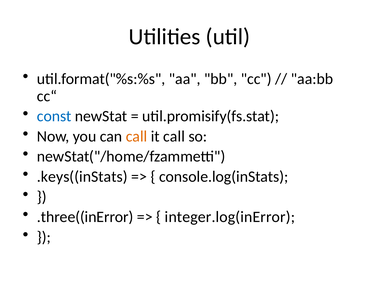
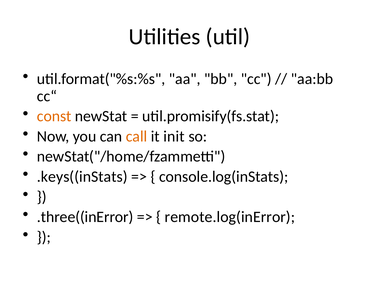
const colour: blue -> orange
it call: call -> init
integer.log(inError: integer.log(inError -> remote.log(inError
